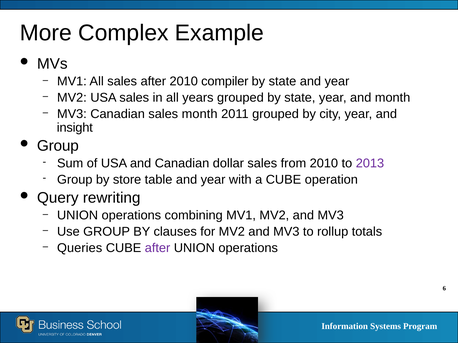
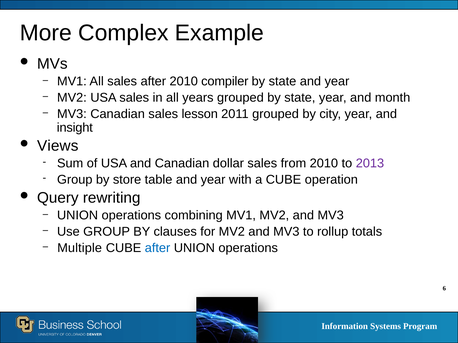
sales month: month -> lesson
Group at (58, 146): Group -> Views
Queries: Queries -> Multiple
after at (158, 248) colour: purple -> blue
